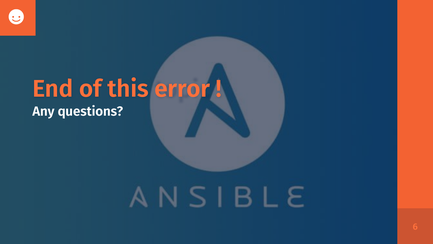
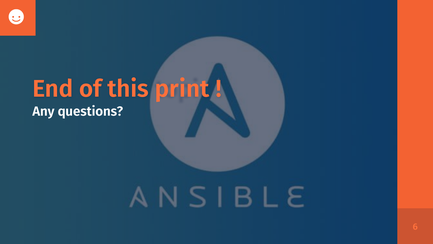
error: error -> print
